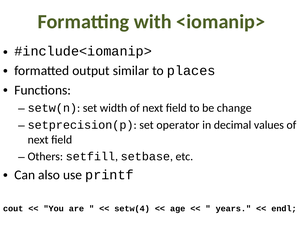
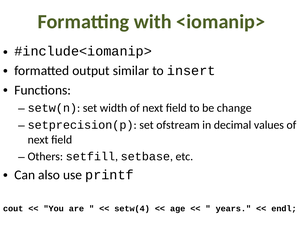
places: places -> insert
operator: operator -> ofstream
